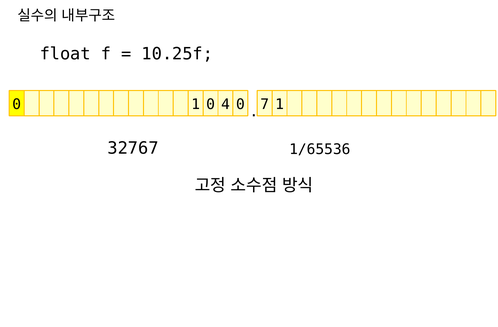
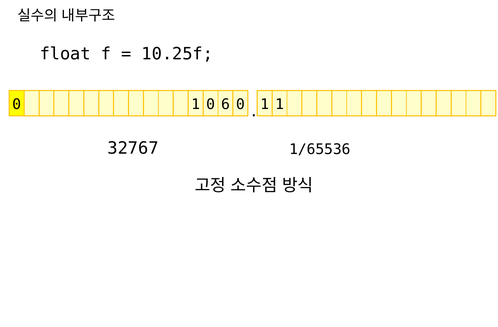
4: 4 -> 6
7 at (265, 104): 7 -> 1
